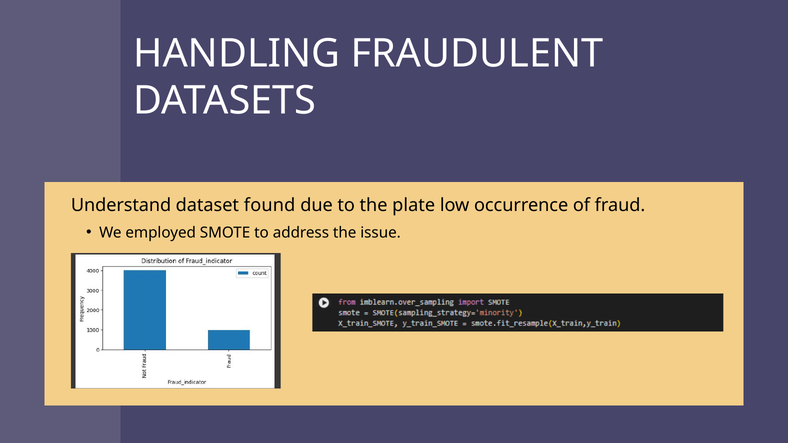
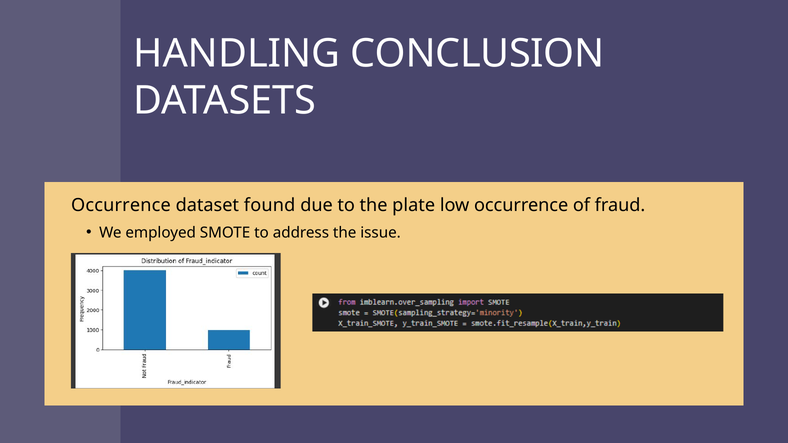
FRAUDULENT: FRAUDULENT -> CONCLUSION
Understand at (121, 206): Understand -> Occurrence
